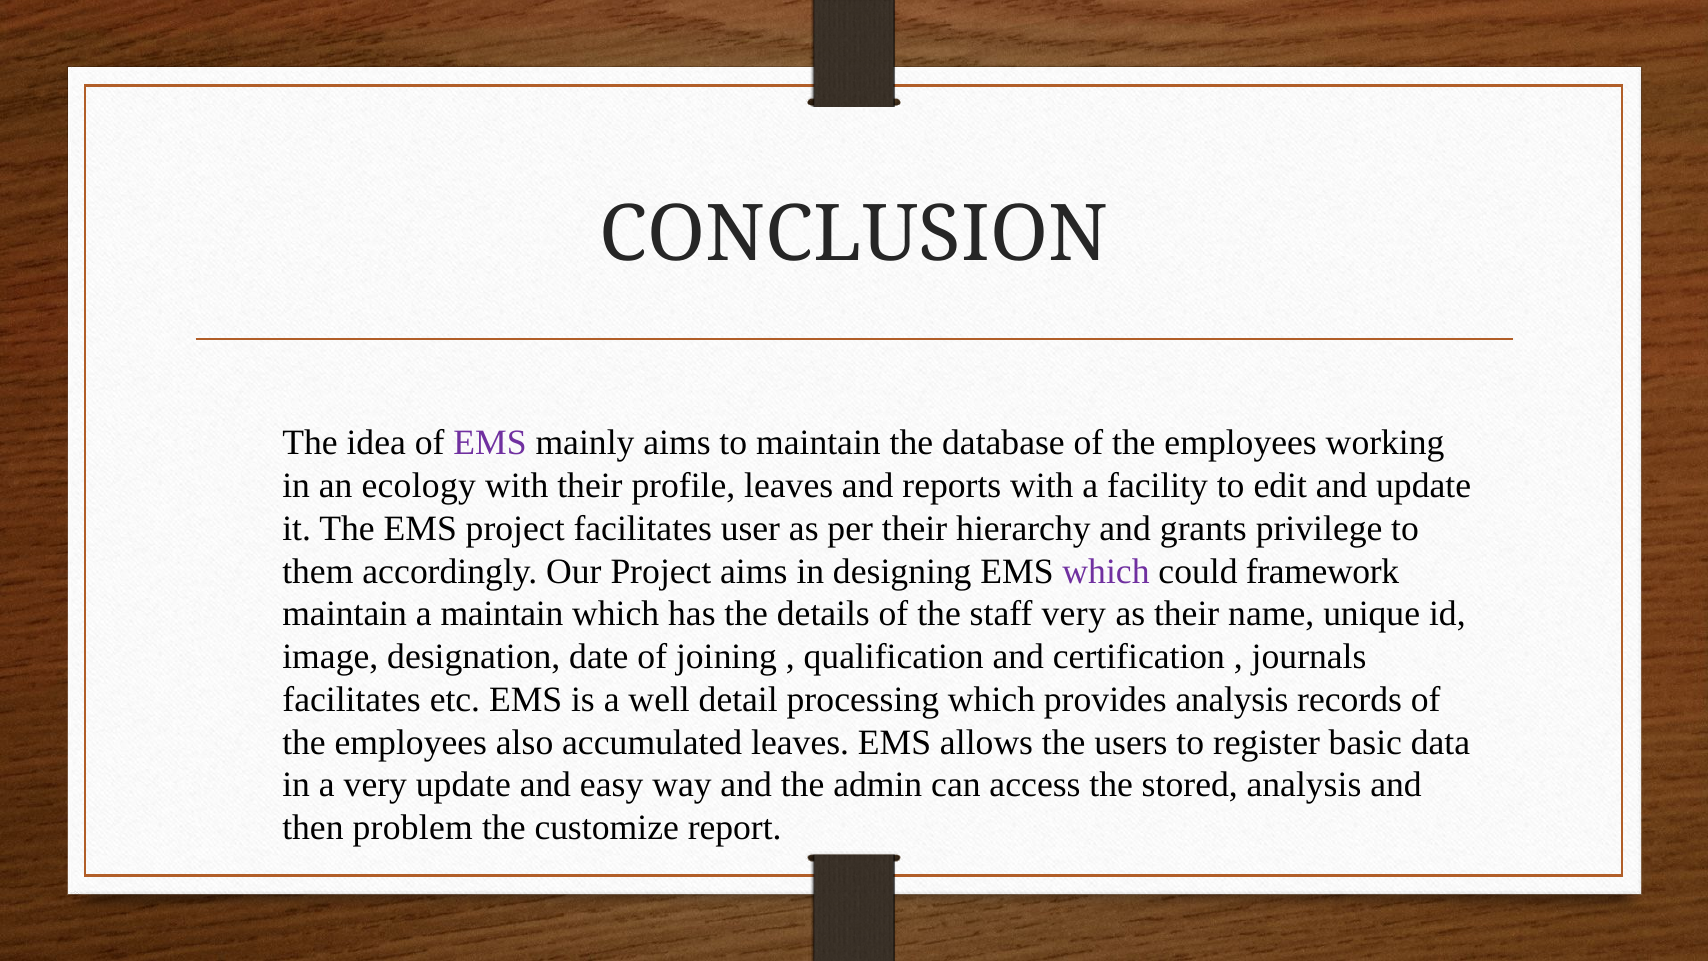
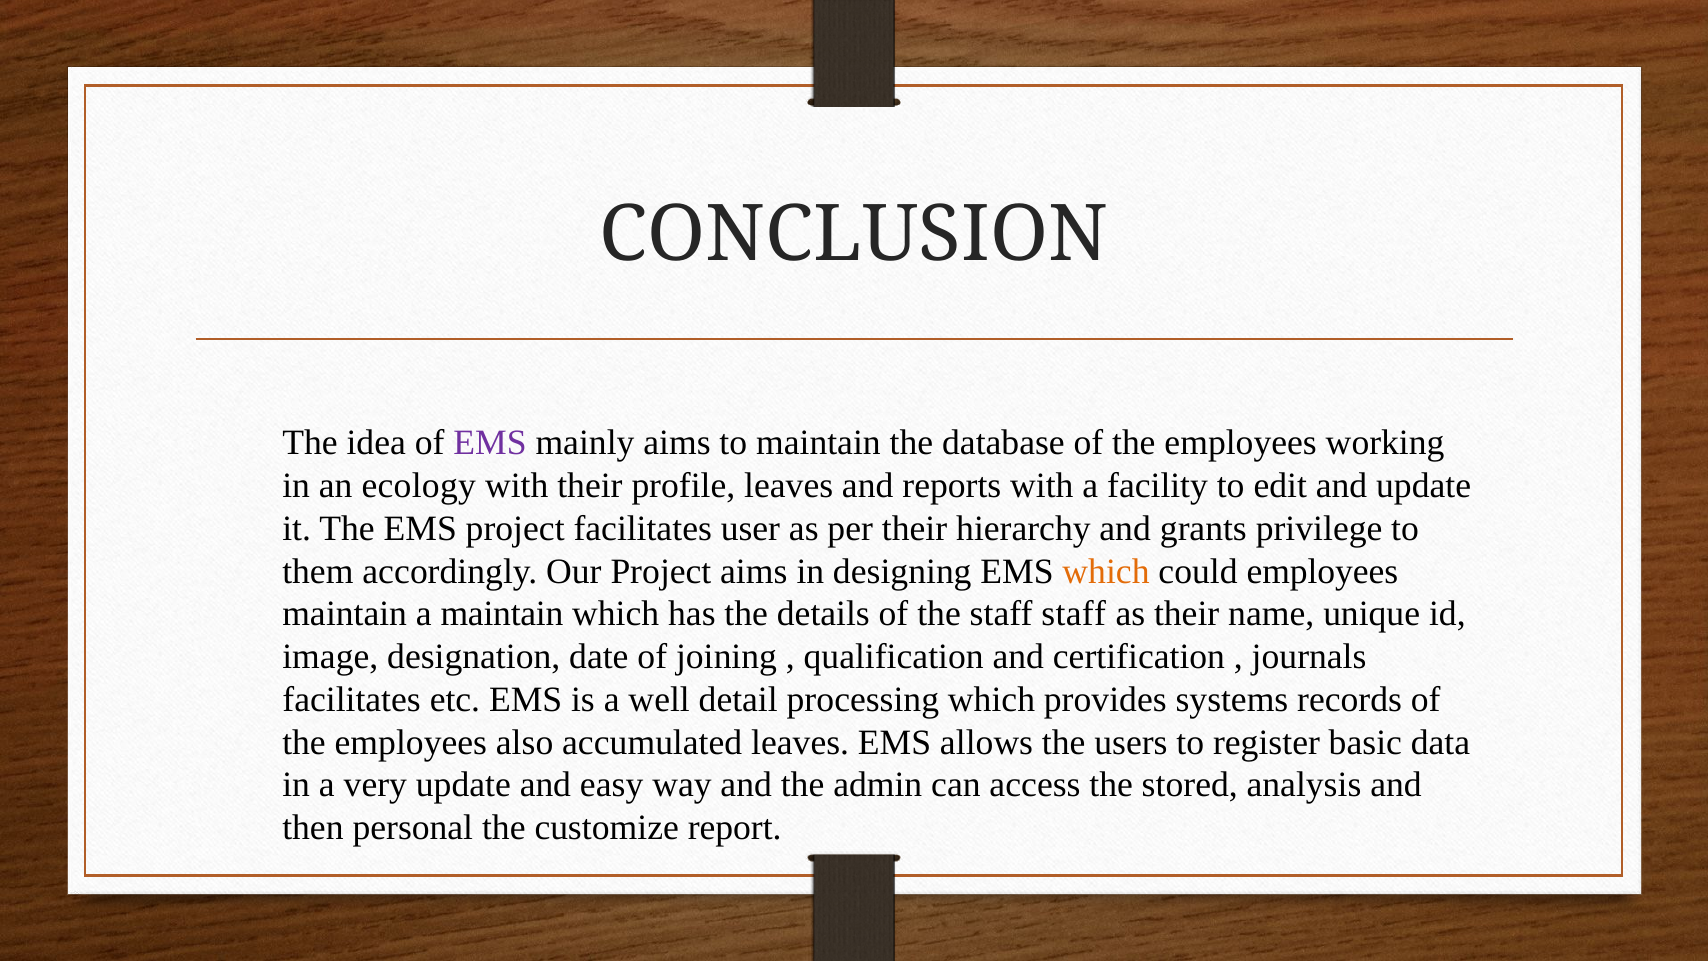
which at (1106, 571) colour: purple -> orange
could framework: framework -> employees
staff very: very -> staff
provides analysis: analysis -> systems
problem: problem -> personal
